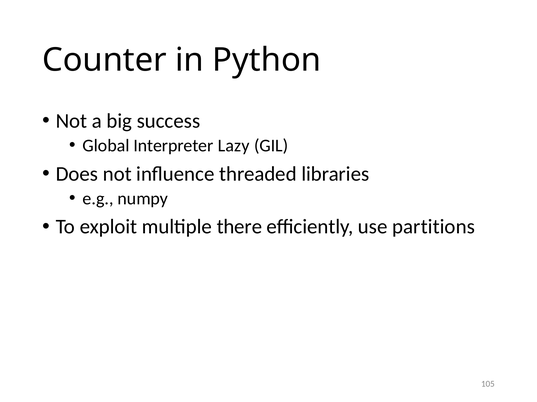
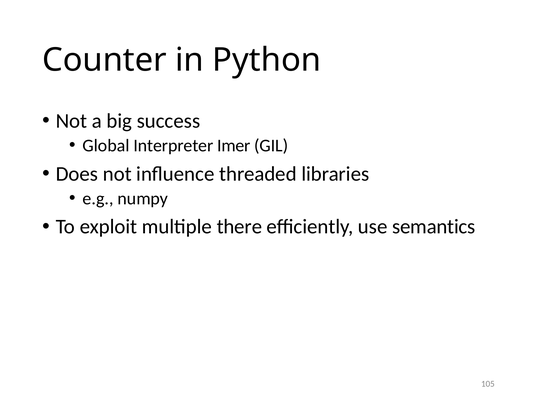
Lazy: Lazy -> Imer
partitions: partitions -> semantics
